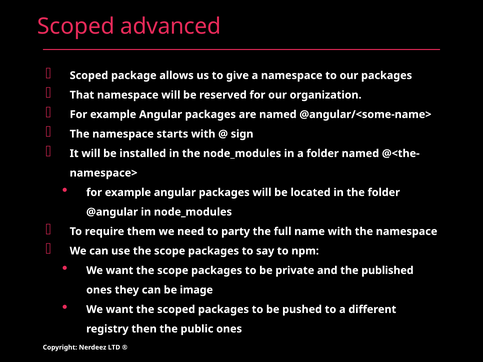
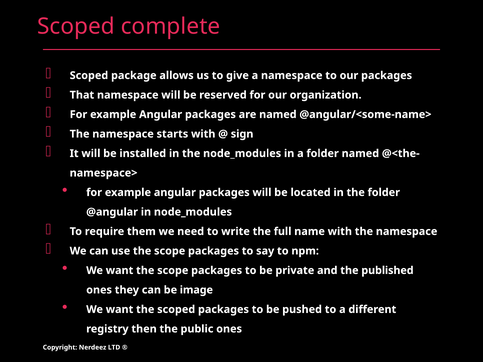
advanced: advanced -> complete
party: party -> write
